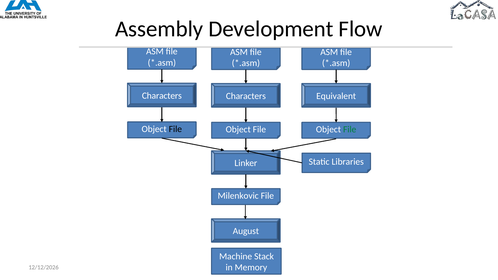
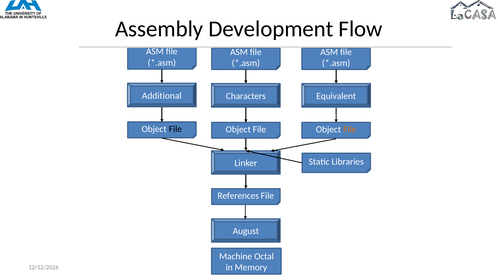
Characters at (162, 96): Characters -> Additional
File at (350, 130) colour: green -> orange
Milenkovic at (238, 196): Milenkovic -> References
Stack: Stack -> Octal
